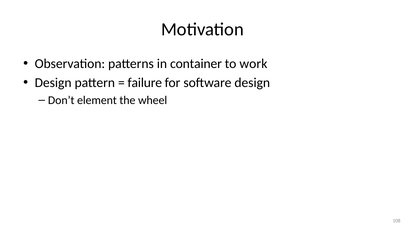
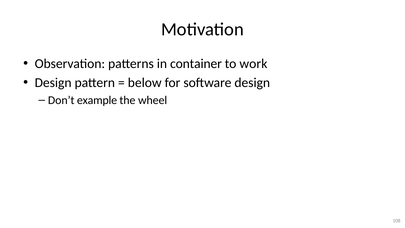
failure: failure -> below
element: element -> example
